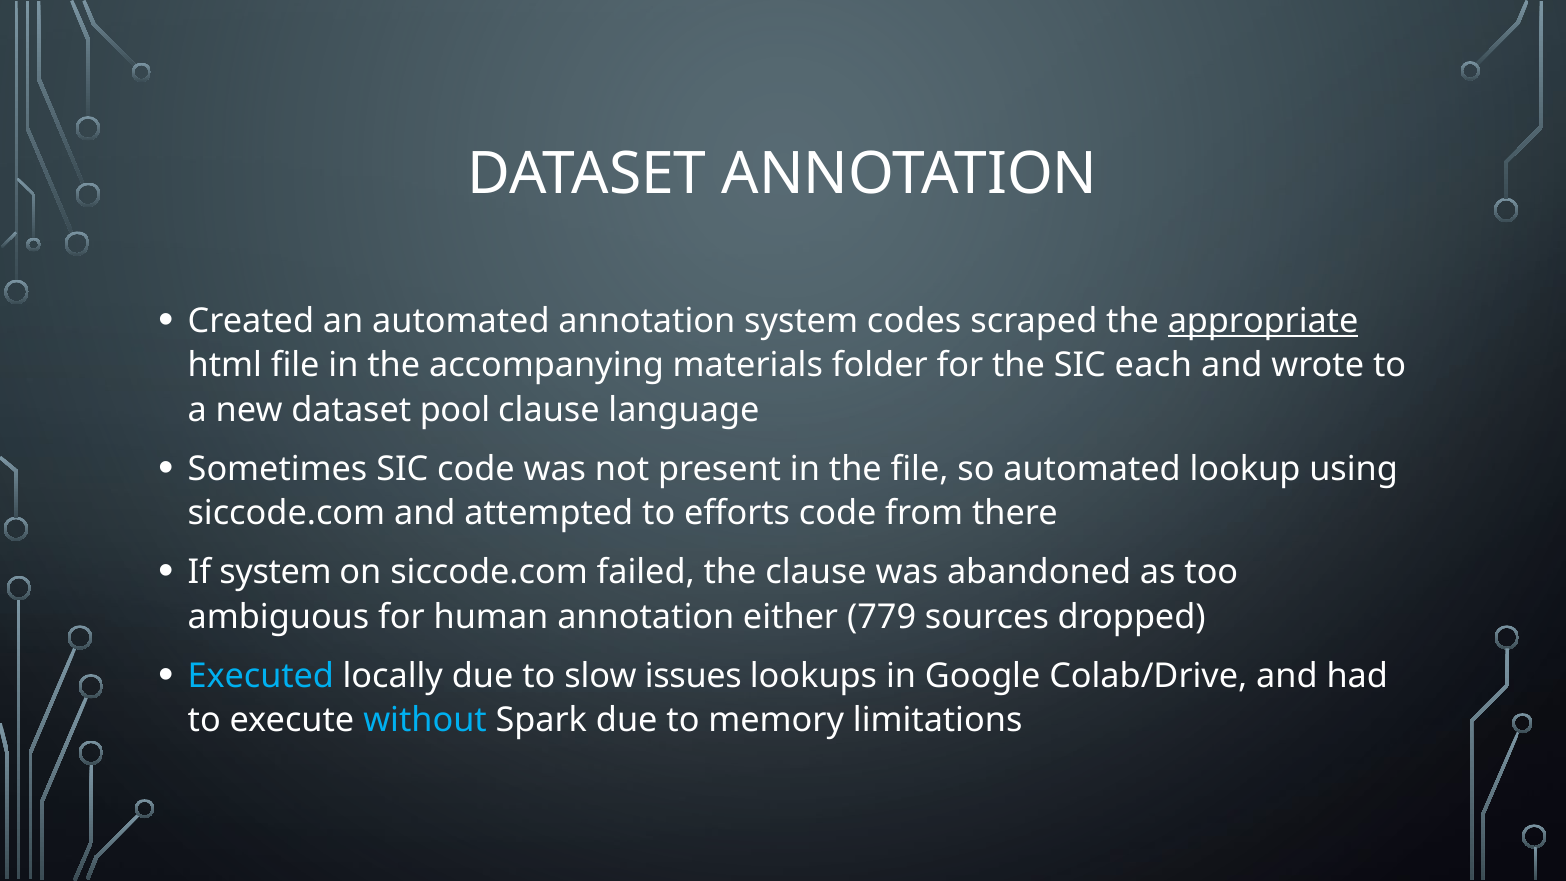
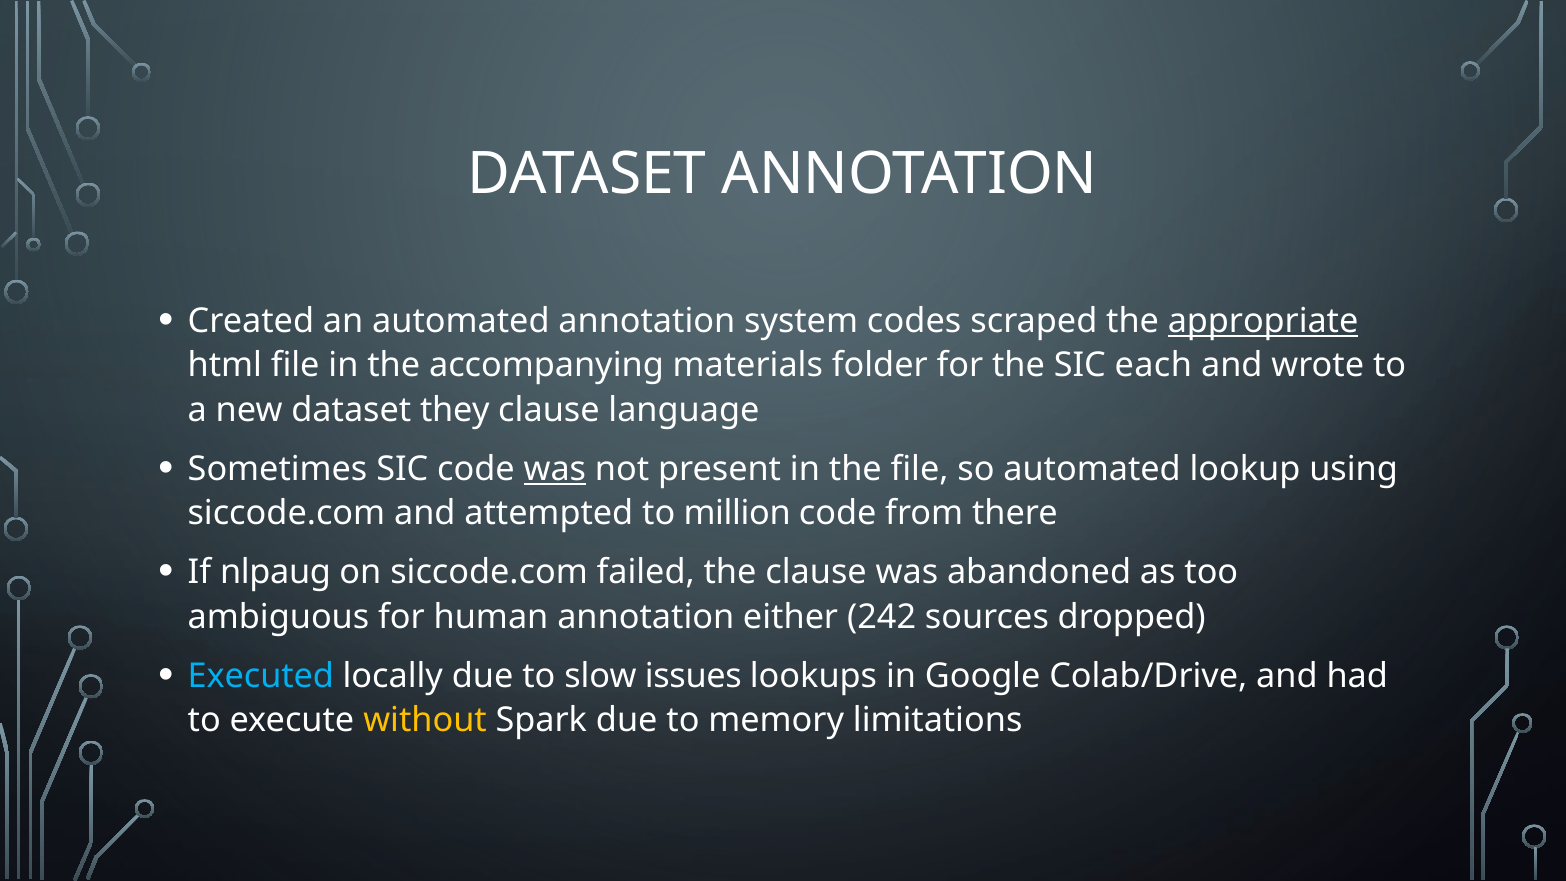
pool: pool -> they
was at (555, 469) underline: none -> present
efforts: efforts -> million
If system: system -> nlpaug
779: 779 -> 242
without colour: light blue -> yellow
